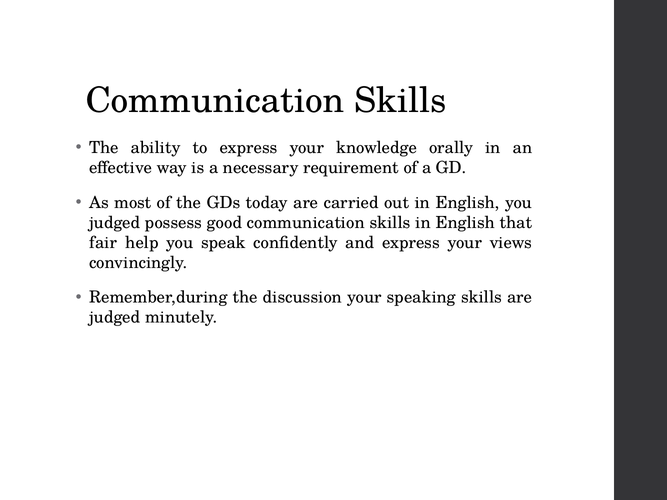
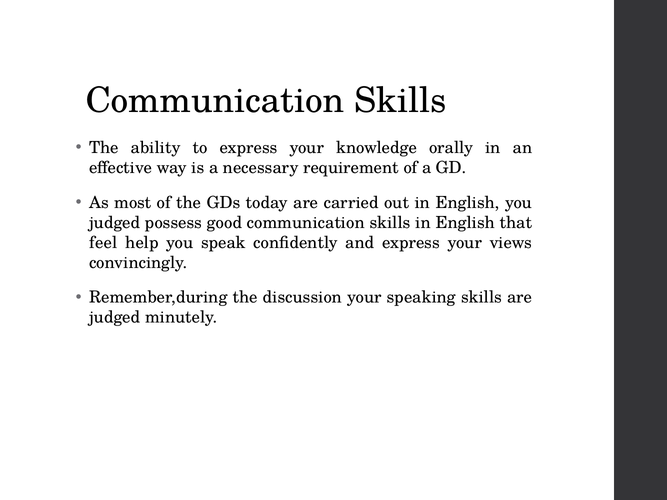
fair: fair -> feel
